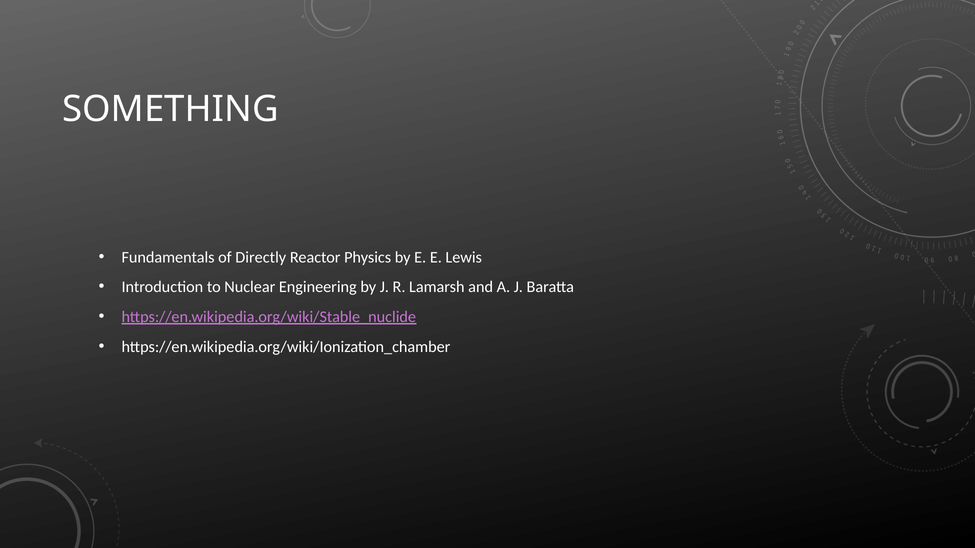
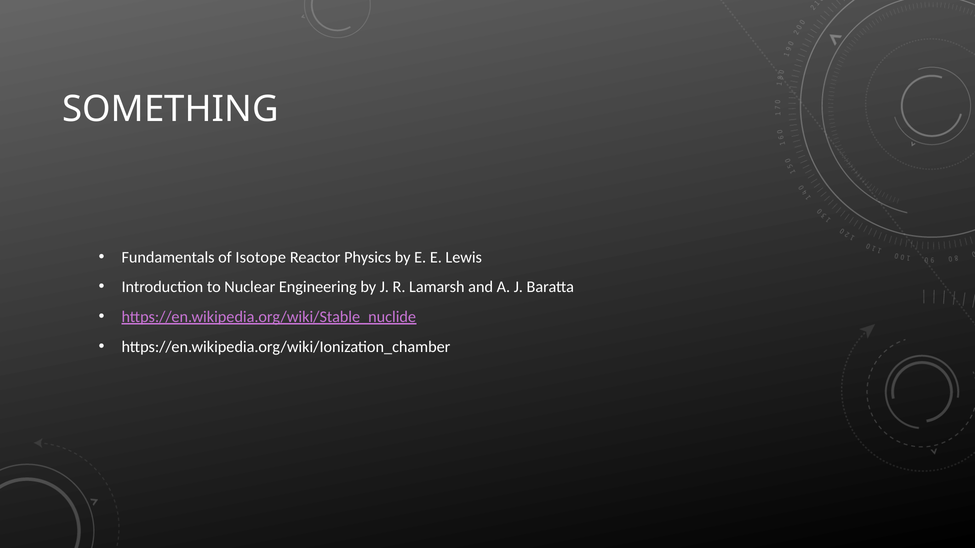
Directly: Directly -> Isotope
